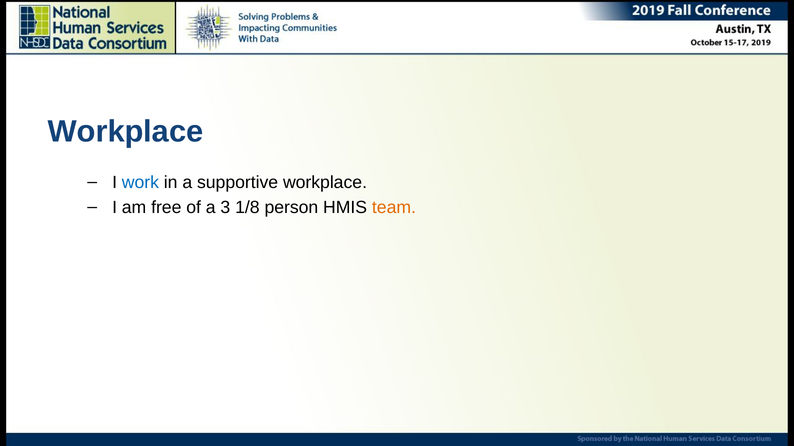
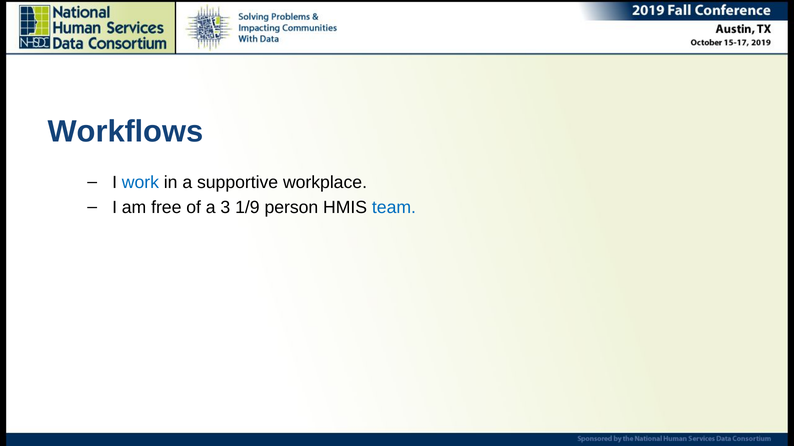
Workplace at (126, 132): Workplace -> Workflows
1/8: 1/8 -> 1/9
team colour: orange -> blue
